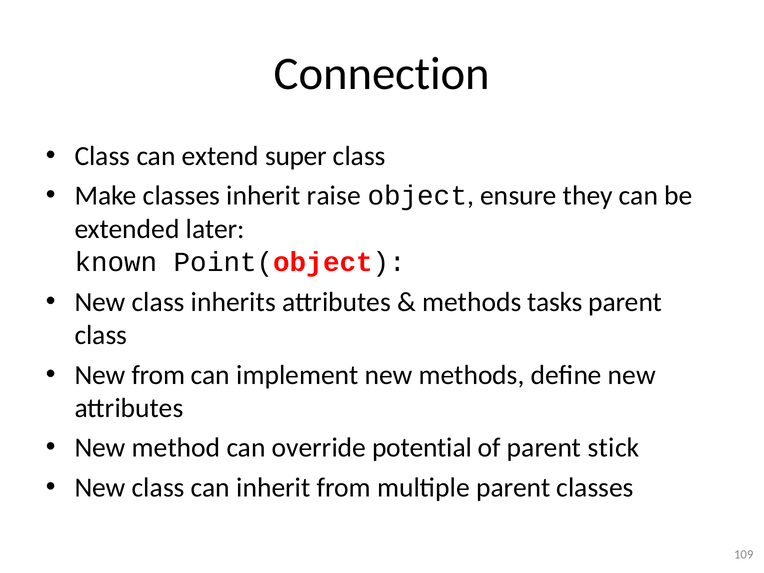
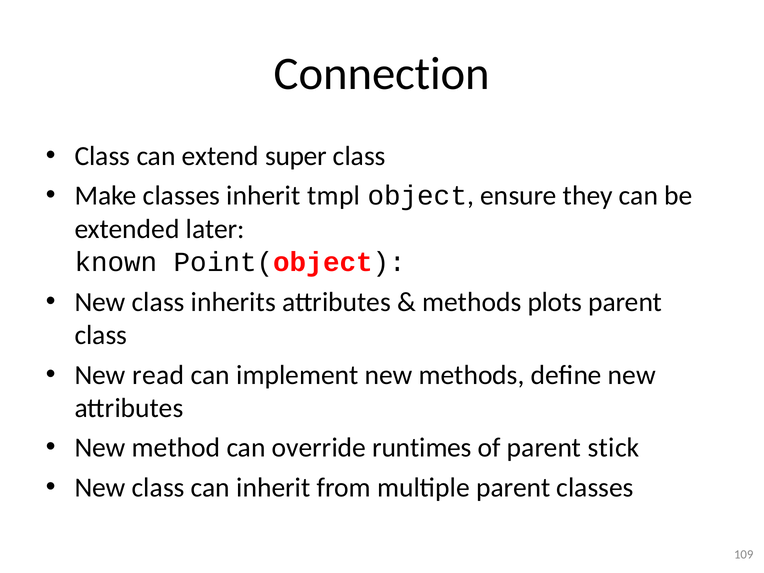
raise: raise -> tmpl
tasks: tasks -> plots
New from: from -> read
potential: potential -> runtimes
